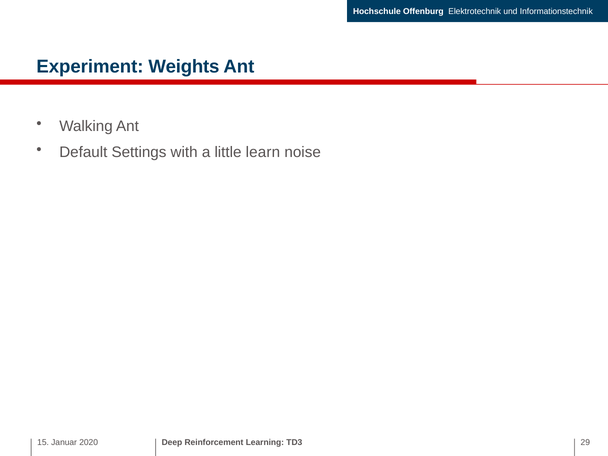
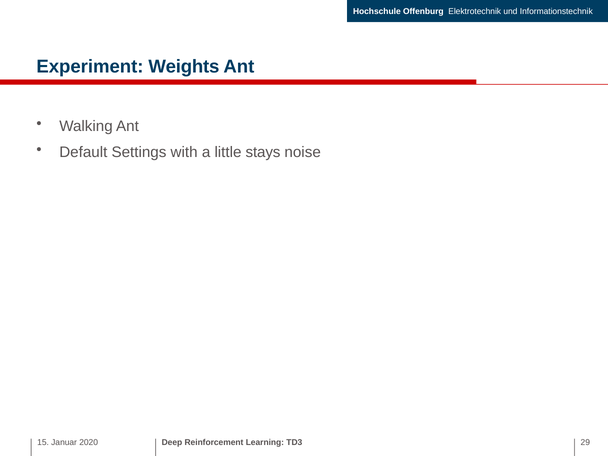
learn: learn -> stays
